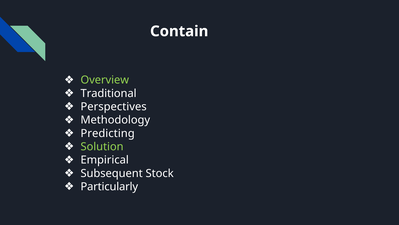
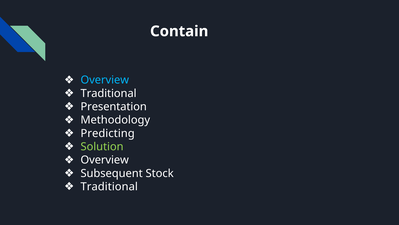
Overview at (105, 80) colour: light green -> light blue
Perspectives: Perspectives -> Presentation
Empirical at (105, 160): Empirical -> Overview
Particularly at (109, 186): Particularly -> Traditional
